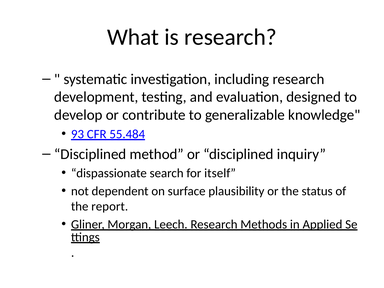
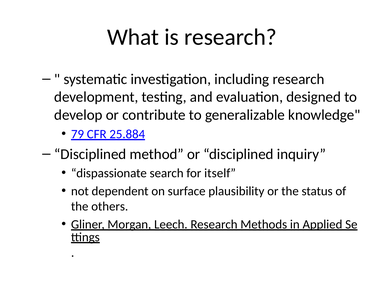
93: 93 -> 79
55.484: 55.484 -> 25.884
report: report -> others
